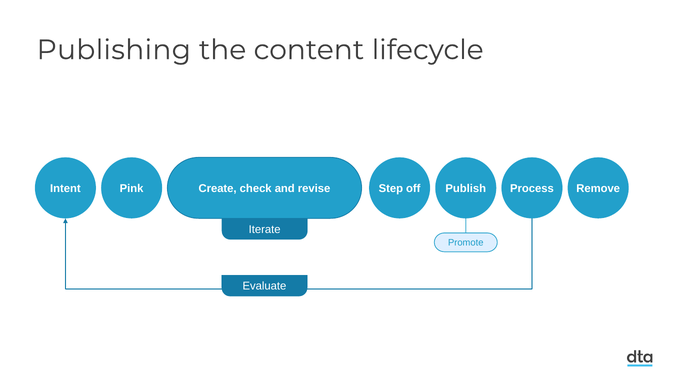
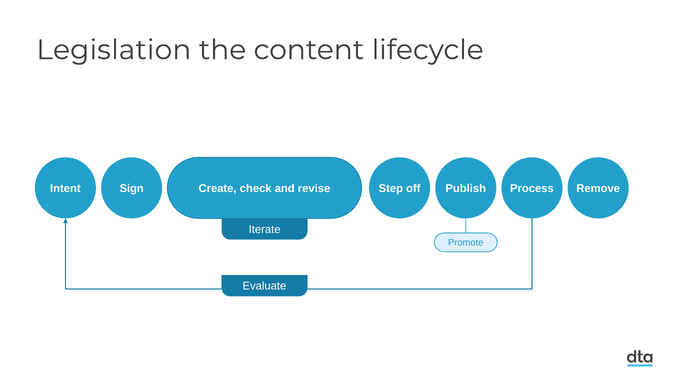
Publishing: Publishing -> Legislation
Pink: Pink -> Sign
